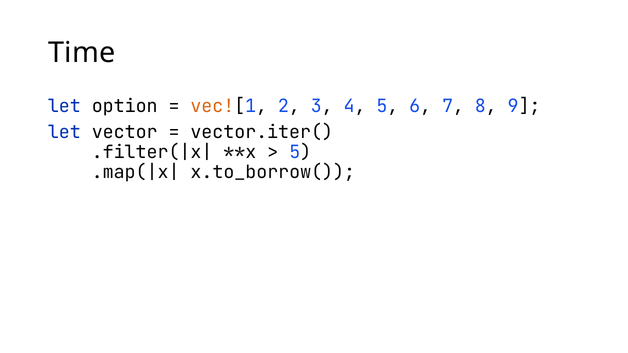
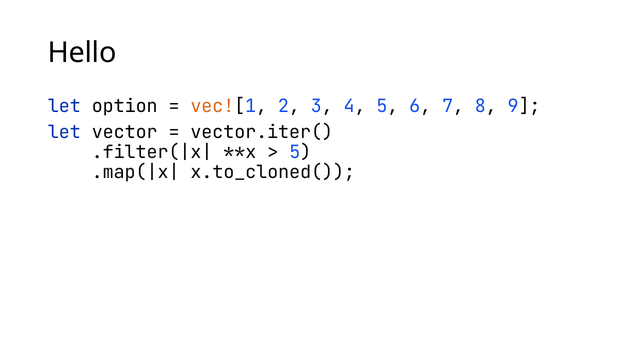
Time: Time -> Hello
x.to_borrow(: x.to_borrow( -> x.to_cloned(
